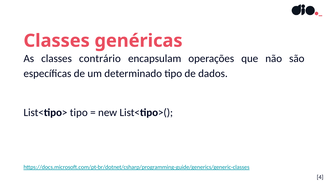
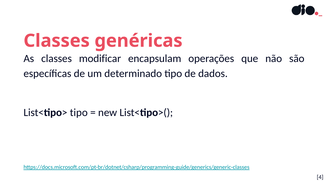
contrário: contrário -> modificar
